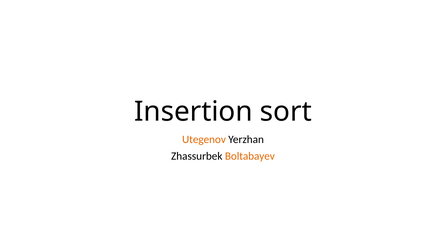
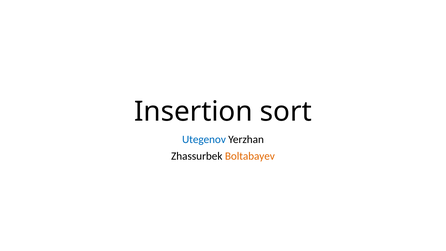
Utegenov colour: orange -> blue
